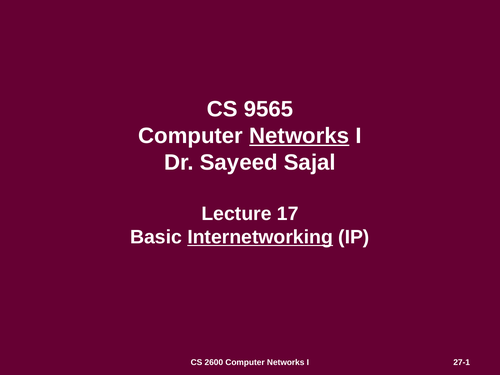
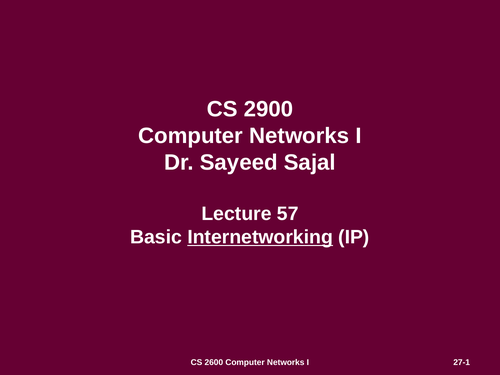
9565: 9565 -> 2900
Networks at (299, 136) underline: present -> none
17: 17 -> 57
